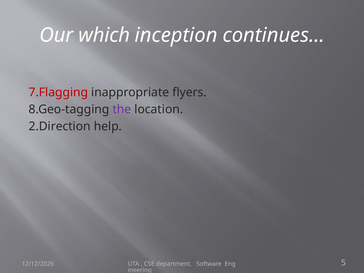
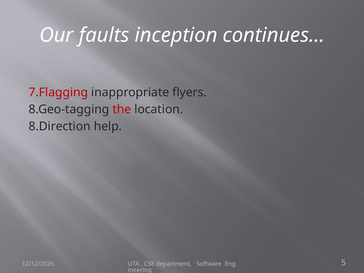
which: which -> faults
the colour: purple -> red
2.Direction: 2.Direction -> 8.Direction
